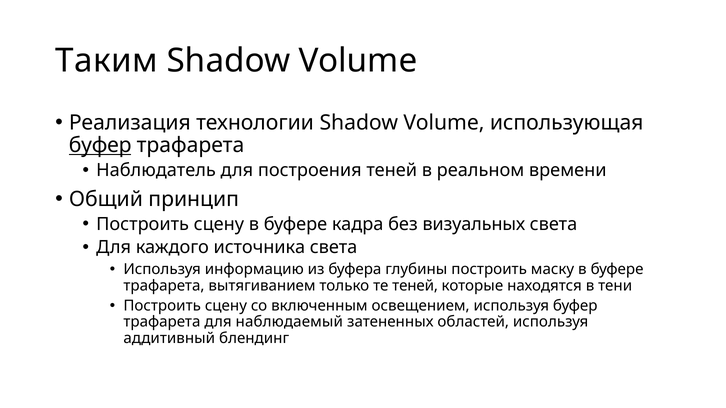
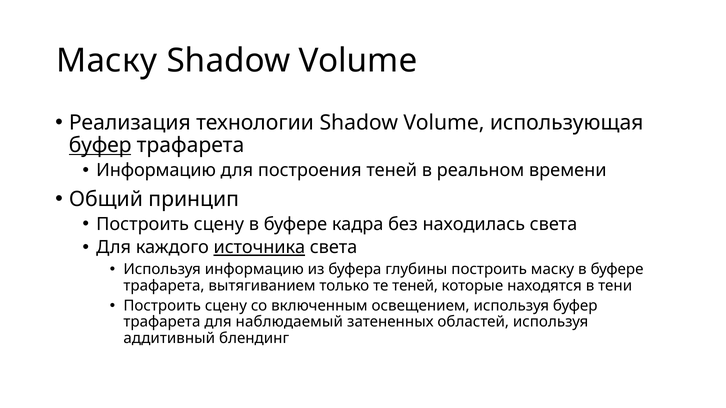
Таким at (107, 61): Таким -> Маску
Наблюдатель at (156, 171): Наблюдатель -> Информацию
визуальных: визуальных -> находилась
источника underline: none -> present
